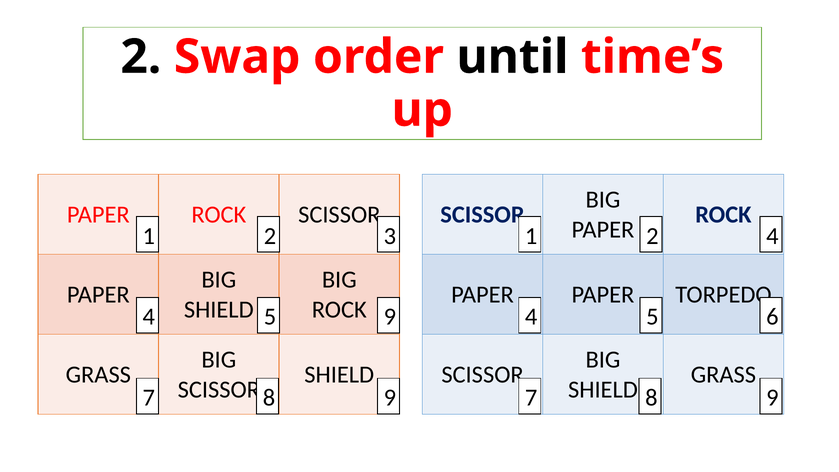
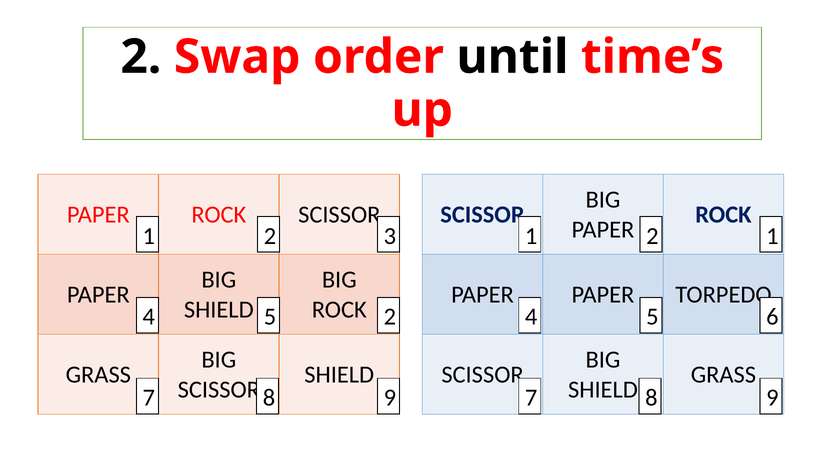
2 4: 4 -> 1
5 9: 9 -> 2
